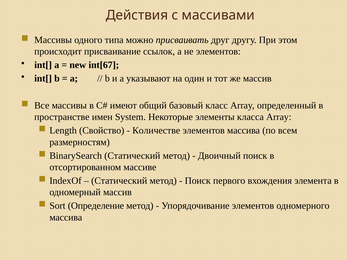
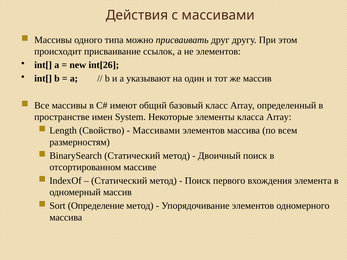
int[67: int[67 -> int[26
Количестве at (156, 131): Количестве -> Массивами
